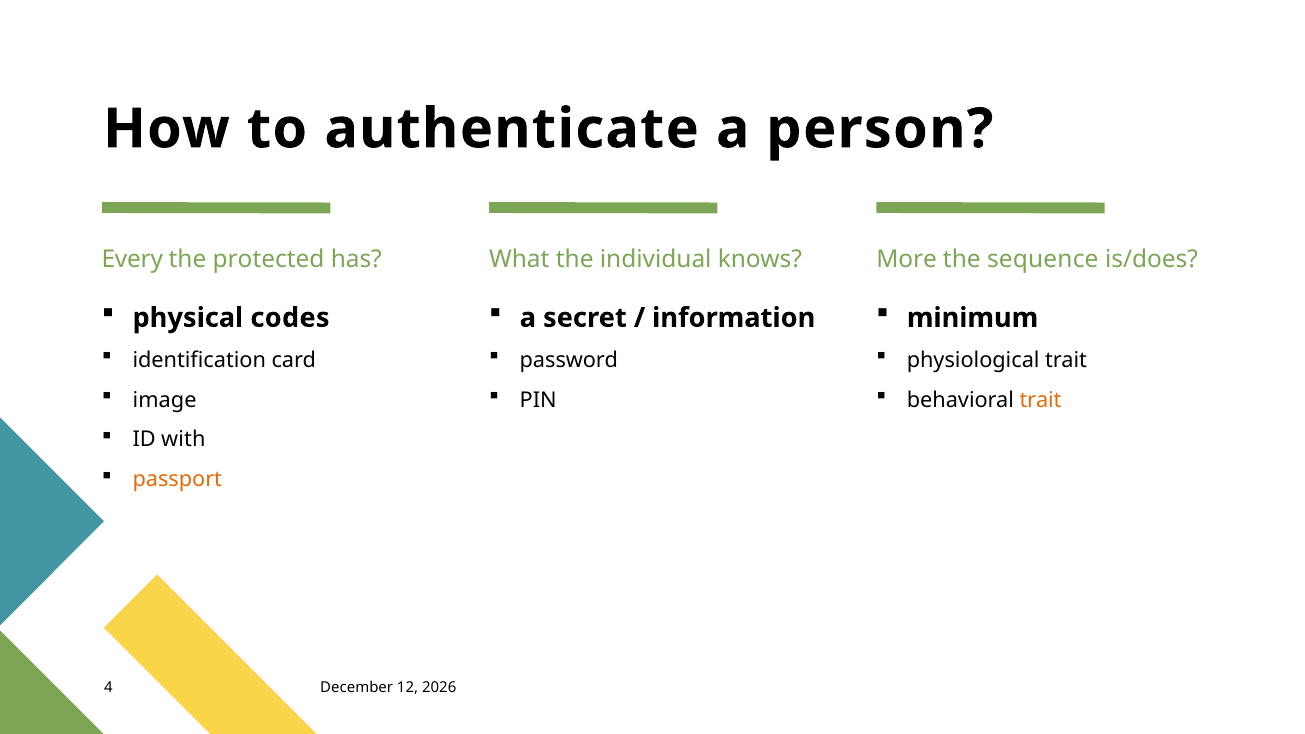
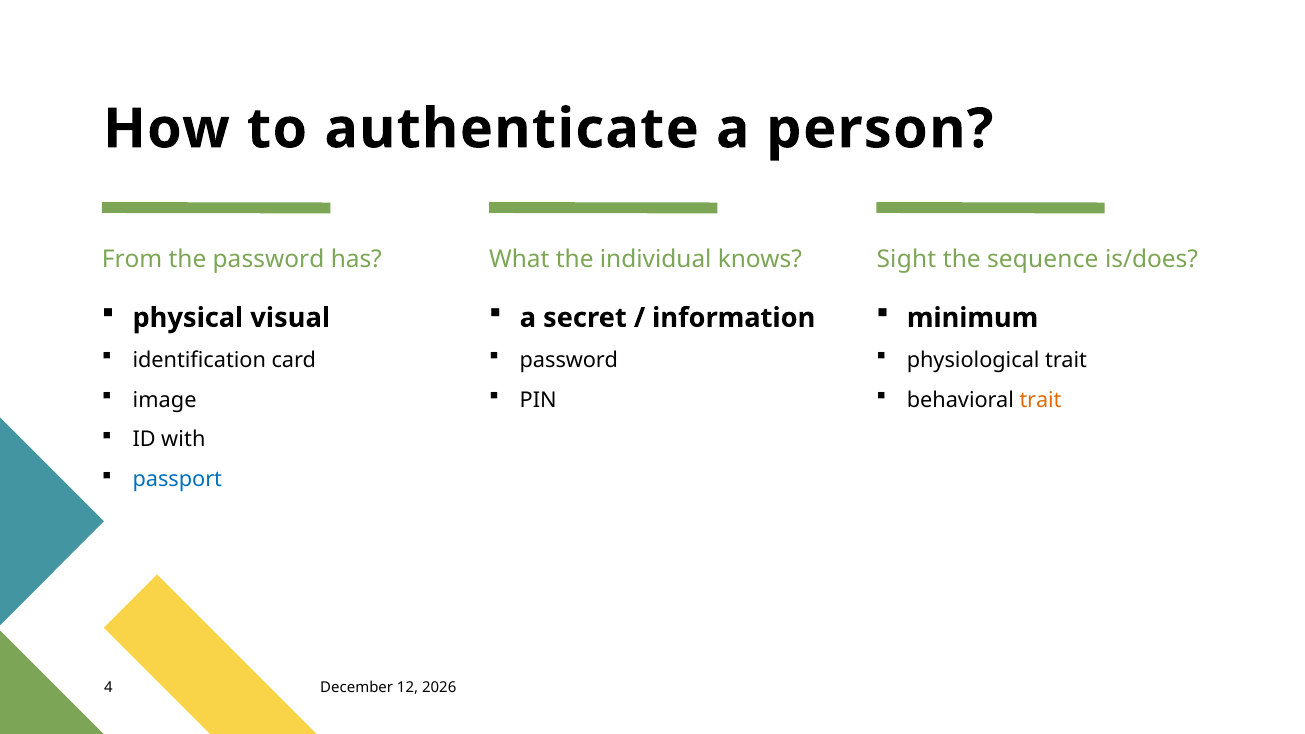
Every: Every -> From
the protected: protected -> password
More: More -> Sight
codes: codes -> visual
passport colour: orange -> blue
